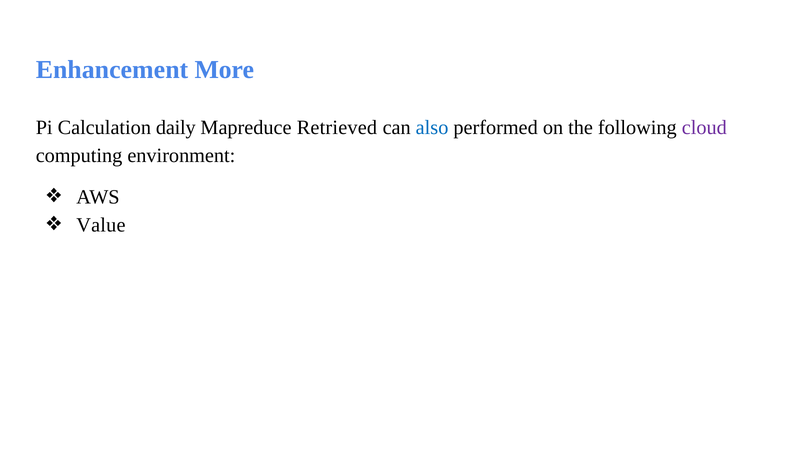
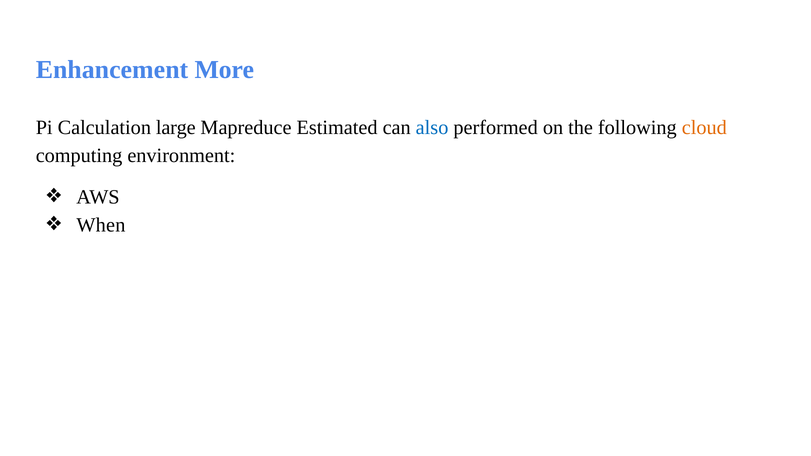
daily: daily -> large
Retrieved: Retrieved -> Estimated
cloud colour: purple -> orange
Value: Value -> When
